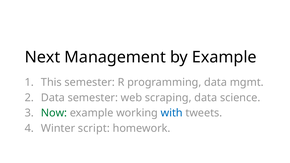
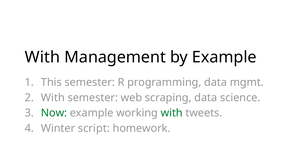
Next at (42, 57): Next -> With
Data at (53, 98): Data -> With
with at (172, 113) colour: blue -> green
